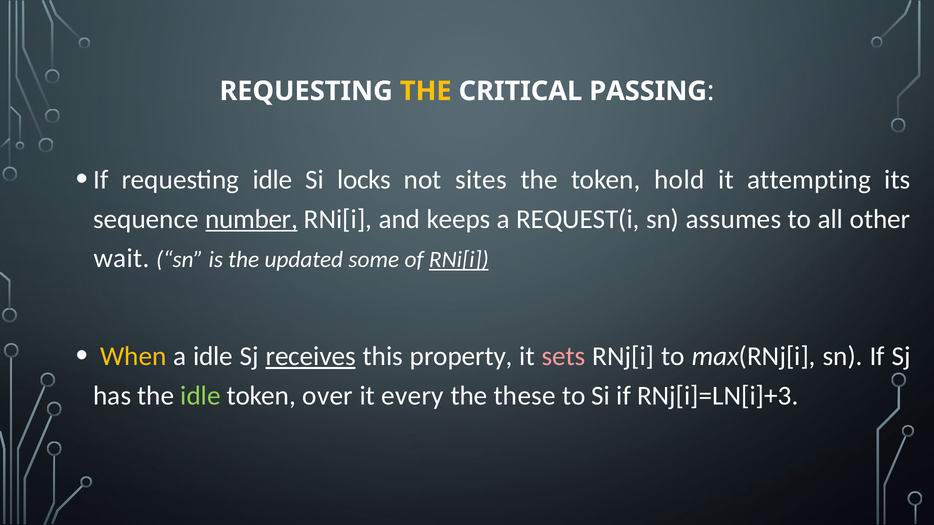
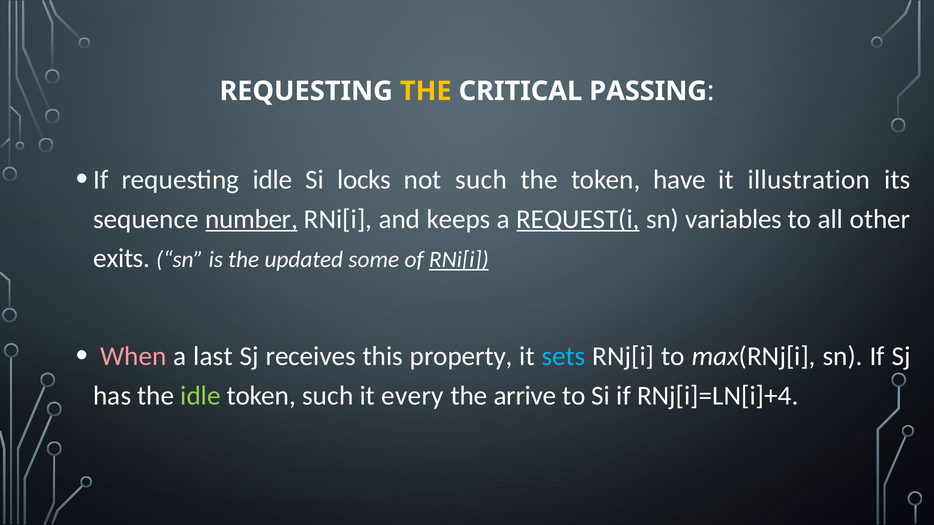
not sites: sites -> such
hold: hold -> have
attempting: attempting -> illustration
REQUEST(i underline: none -> present
assumes: assumes -> variables
wait: wait -> exits
When colour: yellow -> pink
a idle: idle -> last
receives underline: present -> none
sets colour: pink -> light blue
token over: over -> such
these: these -> arrive
RNj[i]=LN[i]+3: RNj[i]=LN[i]+3 -> RNj[i]=LN[i]+4
